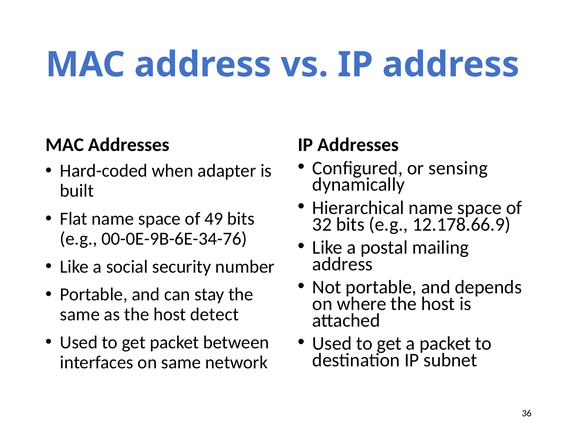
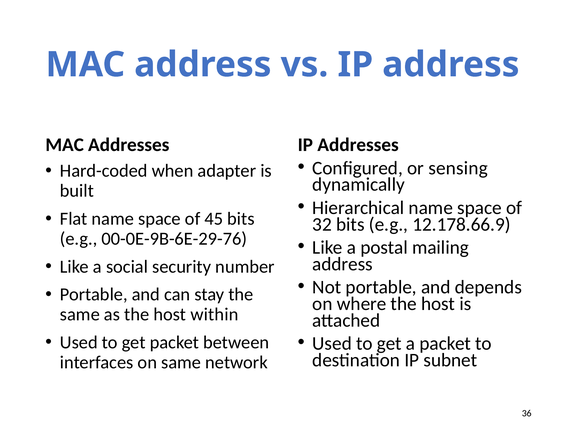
49: 49 -> 45
00-0E-9B-6E-34-76: 00-0E-9B-6E-34-76 -> 00-0E-9B-6E-29-76
detect: detect -> within
